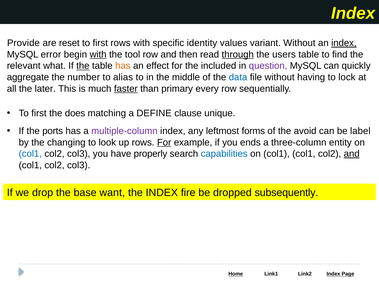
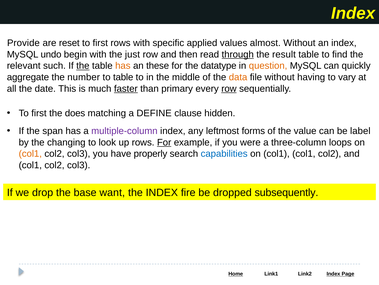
identity: identity -> applied
variant: variant -> almost
index at (344, 43) underline: present -> none
error: error -> undo
with at (98, 54) underline: present -> none
tool: tool -> just
users: users -> result
what: what -> such
effect: effect -> these
included: included -> datatype
question colour: purple -> orange
to alias: alias -> table
data colour: blue -> orange
lock: lock -> vary
later: later -> date
row at (229, 88) underline: none -> present
unique: unique -> hidden
ports: ports -> span
avoid: avoid -> value
ends: ends -> were
entity: entity -> loops
col1 at (30, 153) colour: blue -> orange
and at (352, 153) underline: present -> none
